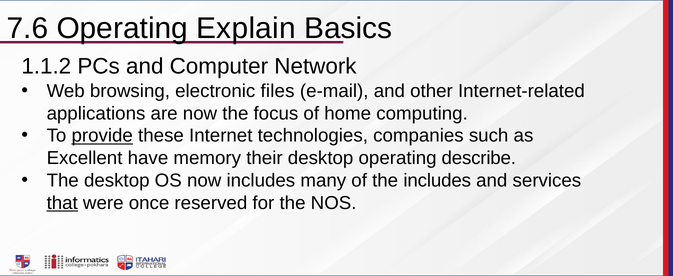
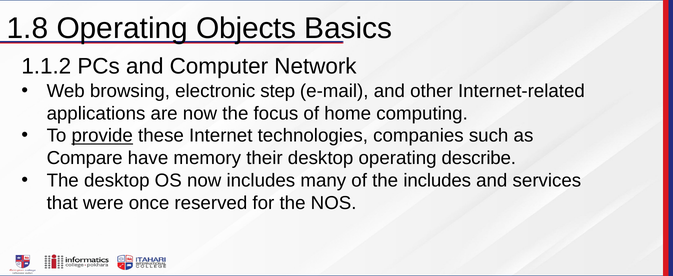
7.6: 7.6 -> 1.8
Explain: Explain -> Objects
files: files -> step
Excellent: Excellent -> Compare
that underline: present -> none
